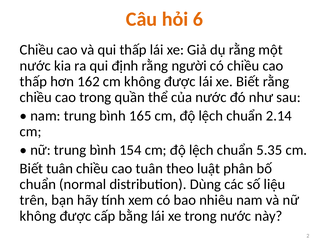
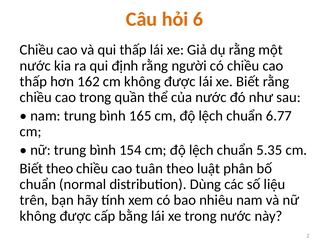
2.14: 2.14 -> 6.77
Biết tuân: tuân -> theo
